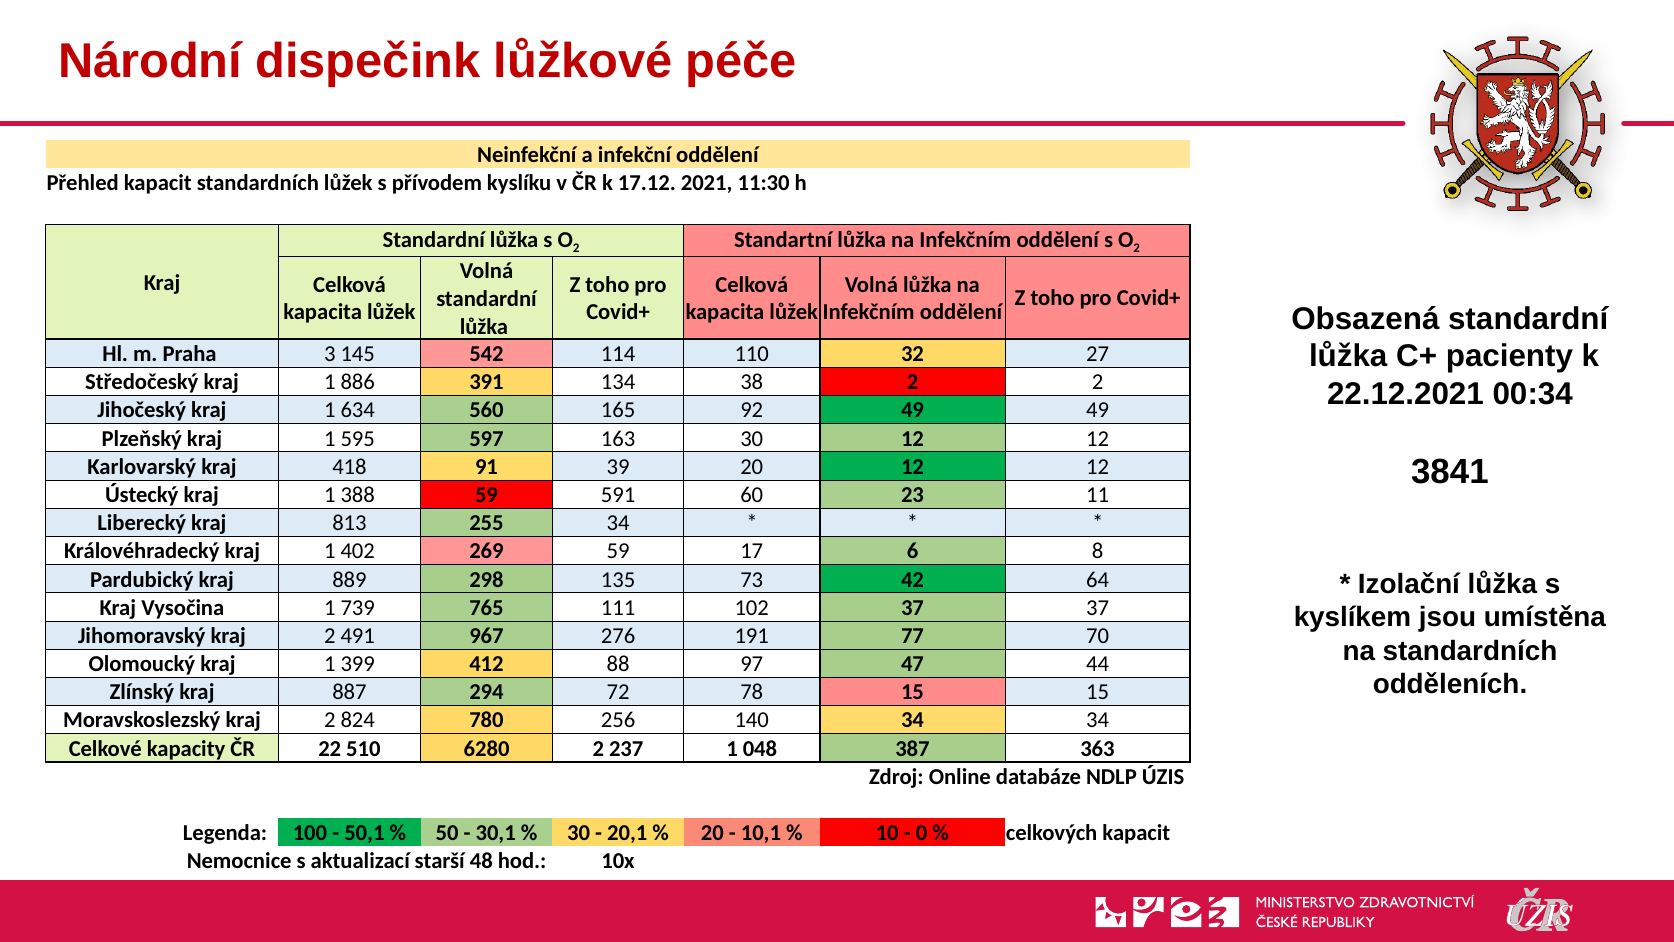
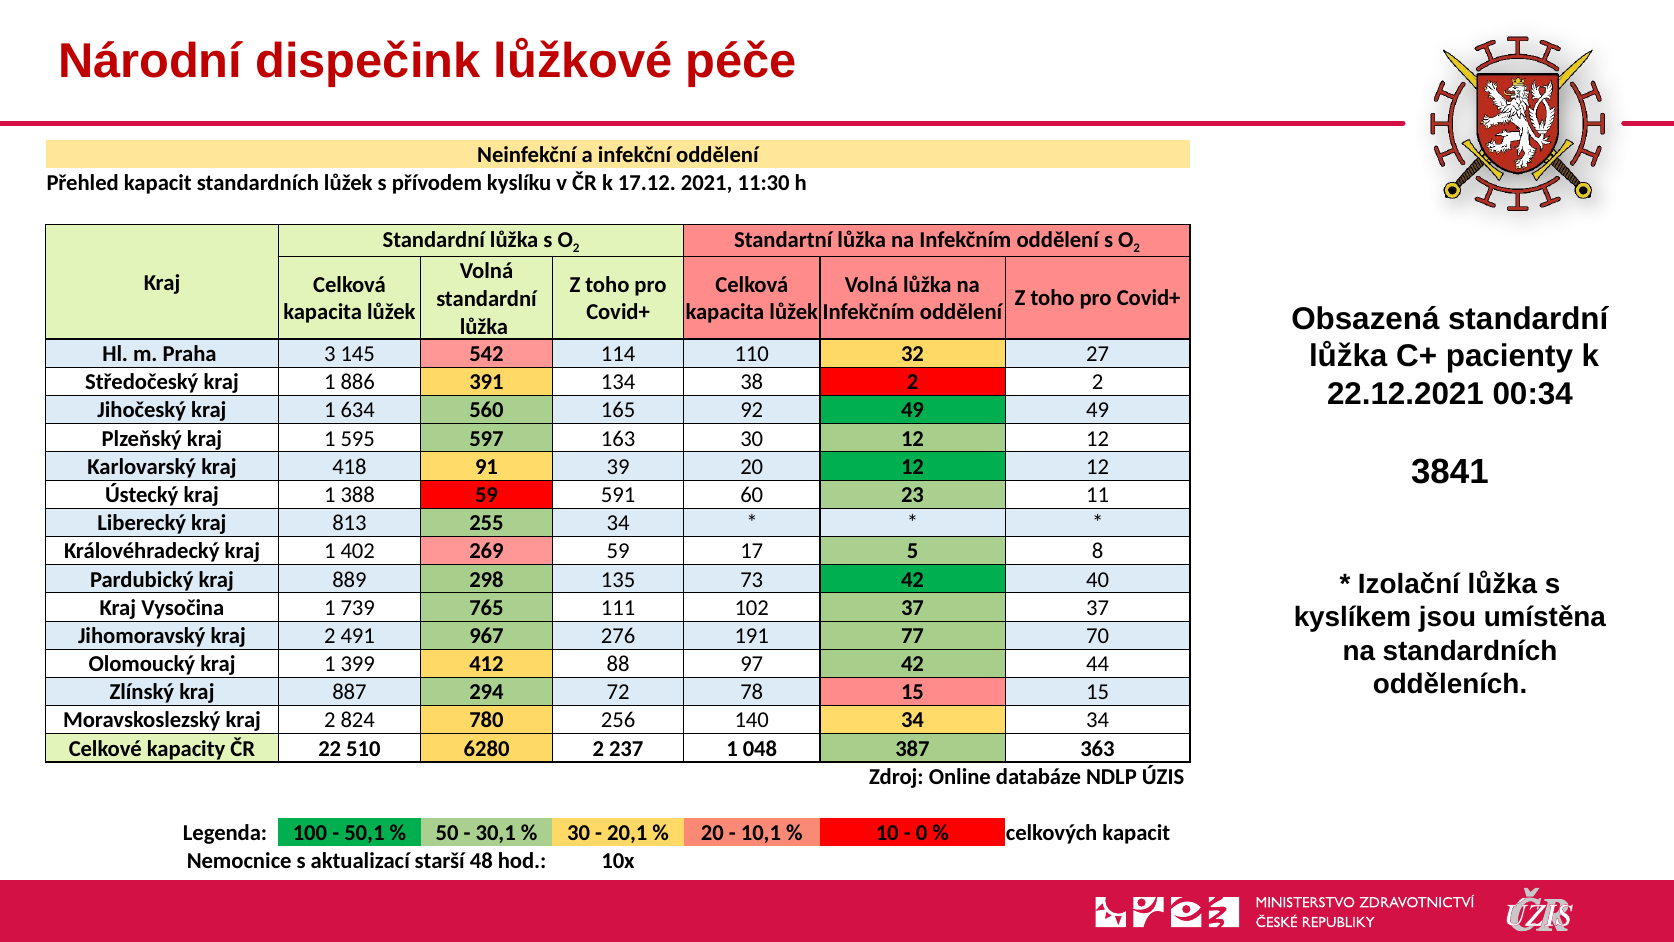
6: 6 -> 5
64: 64 -> 40
97 47: 47 -> 42
